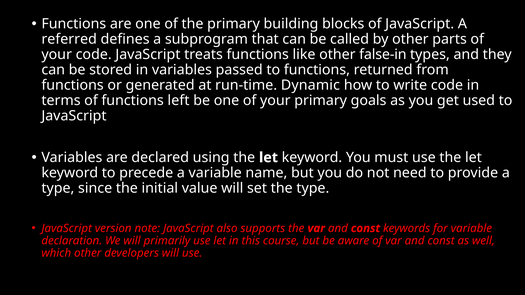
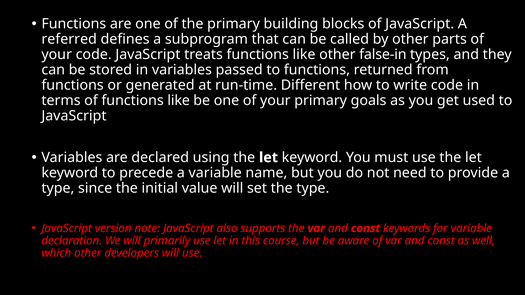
Dynamic: Dynamic -> Different
of functions left: left -> like
